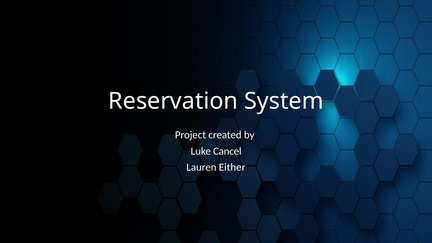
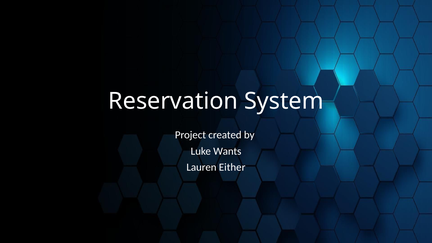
Cancel: Cancel -> Wants
